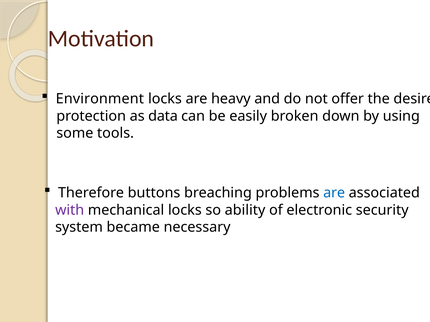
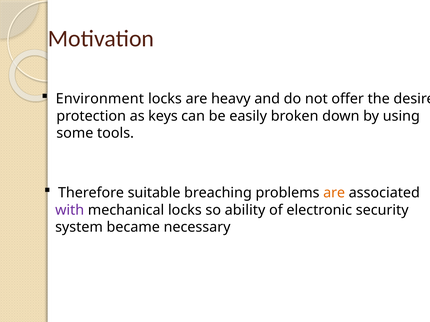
data: data -> keys
buttons: buttons -> suitable
are at (334, 193) colour: blue -> orange
